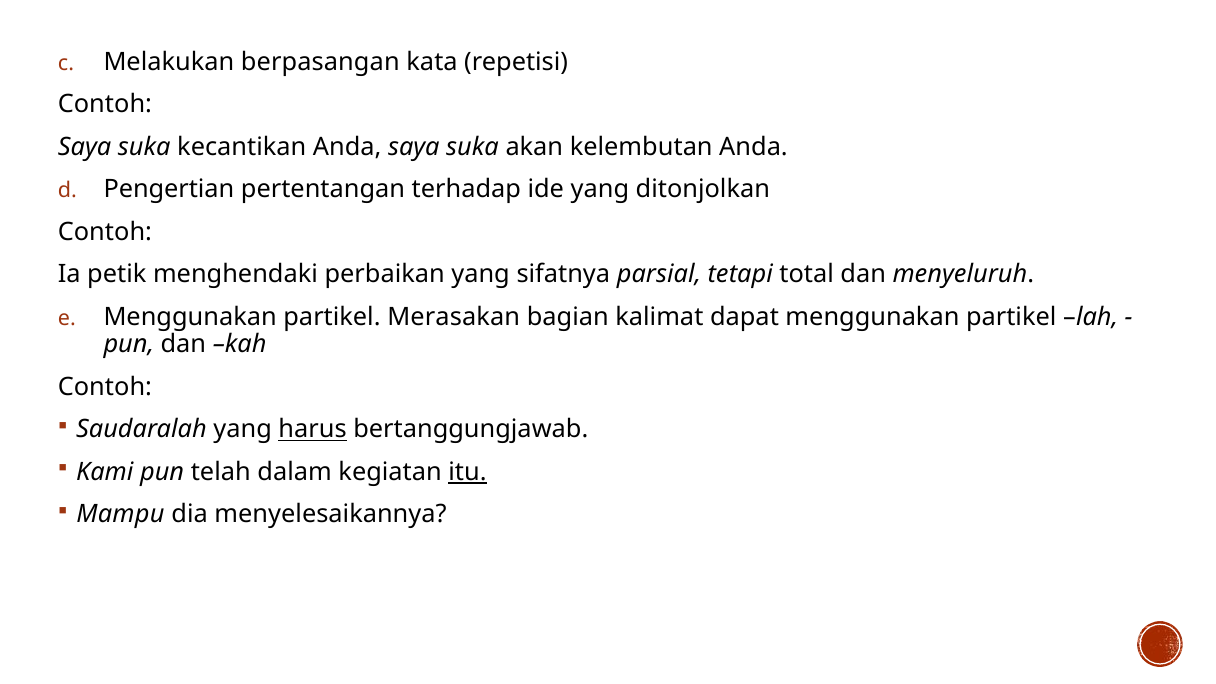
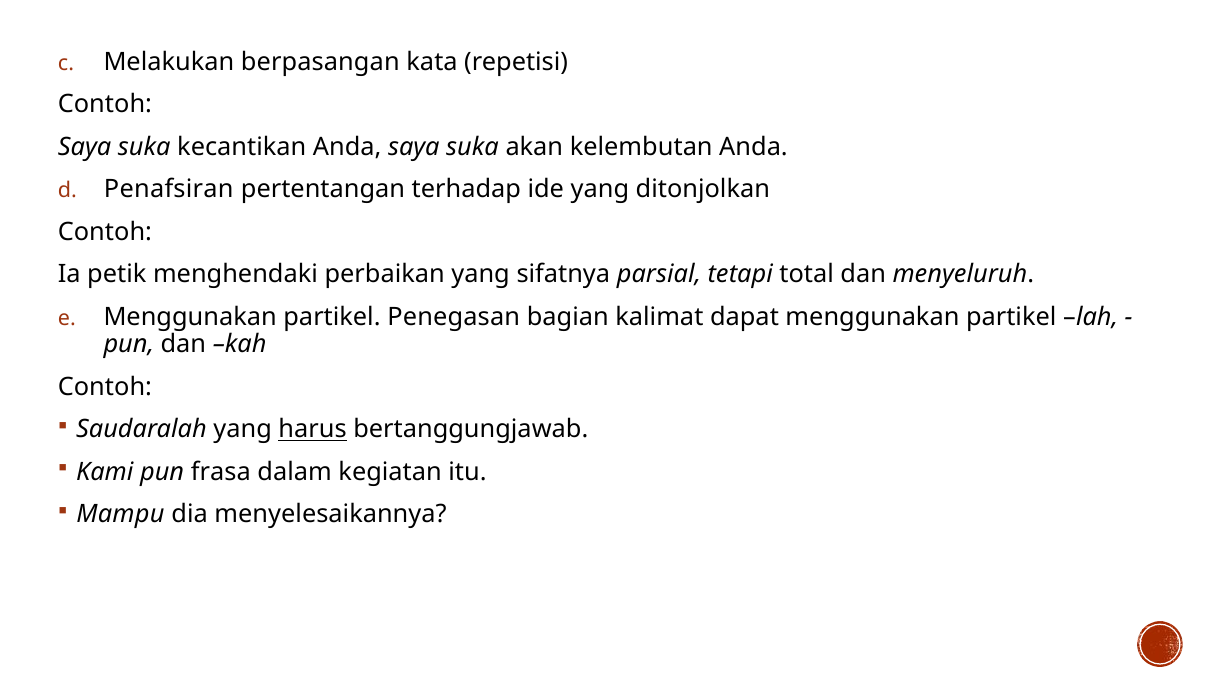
Pengertian: Pengertian -> Penafsiran
Merasakan: Merasakan -> Penegasan
telah: telah -> frasa
itu underline: present -> none
